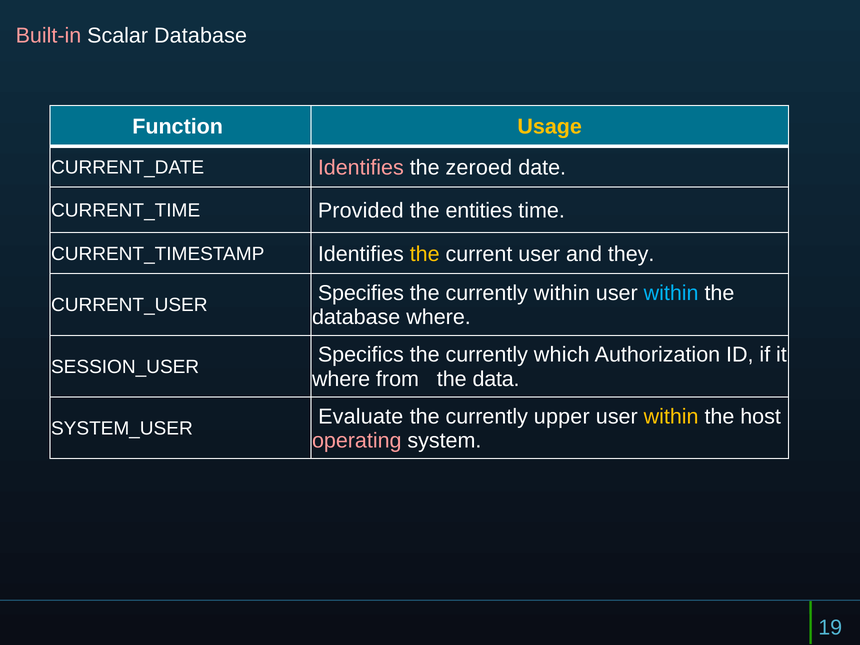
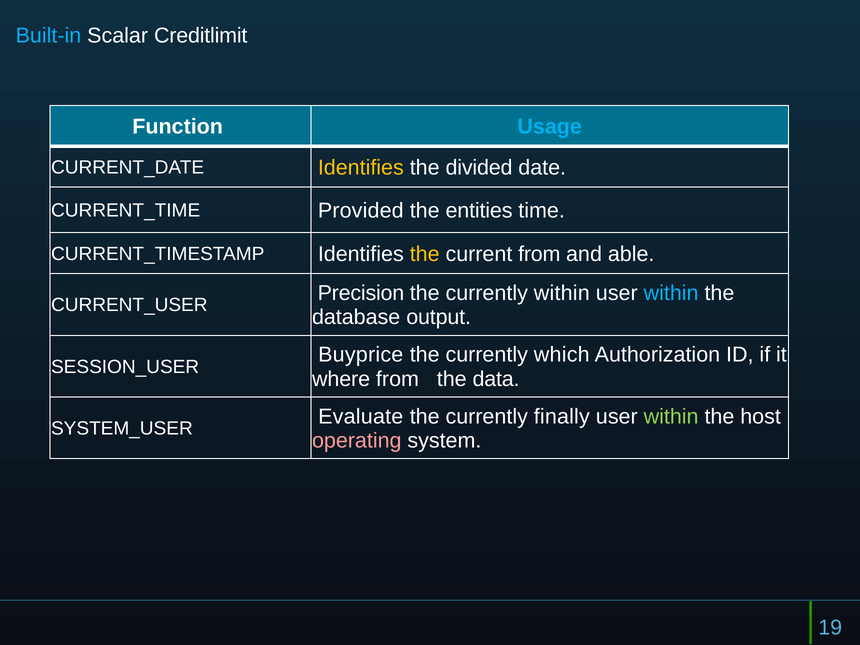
Built-in colour: pink -> light blue
Scalar Database: Database -> Creditlimit
Usage colour: yellow -> light blue
Identifies at (361, 168) colour: pink -> yellow
zeroed: zeroed -> divided
current user: user -> from
they: they -> able
Specifies: Specifies -> Precision
database where: where -> output
Specifics: Specifics -> Buyprice
upper: upper -> finally
within at (671, 416) colour: yellow -> light green
